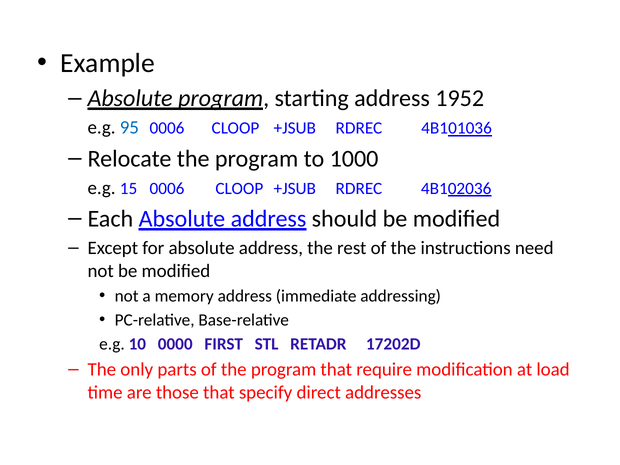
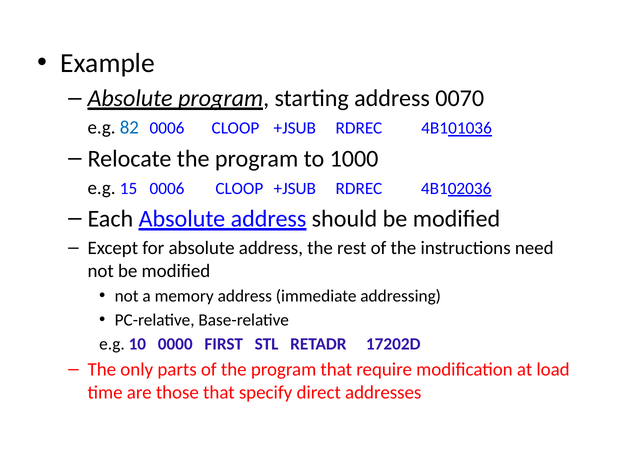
1952: 1952 -> 0070
95: 95 -> 82
